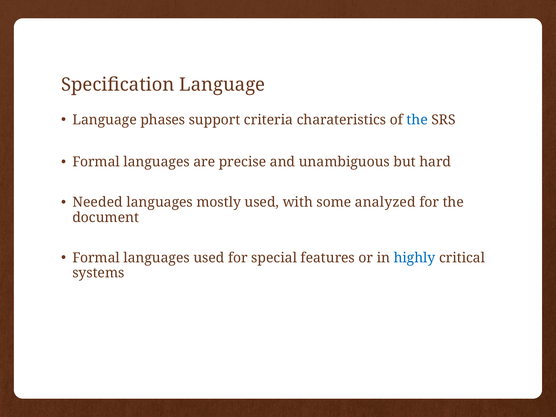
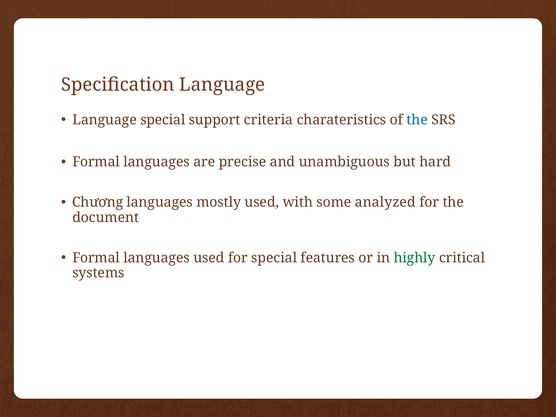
Language phases: phases -> special
Needed: Needed -> Chương
highly colour: blue -> green
